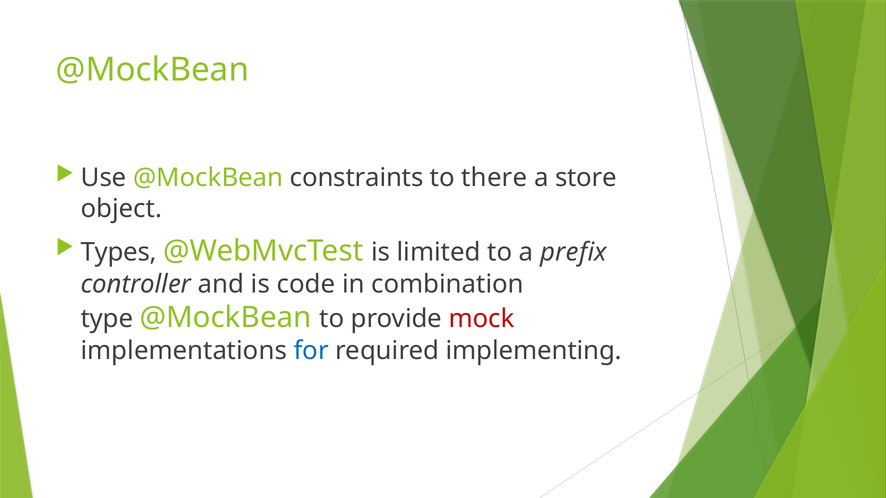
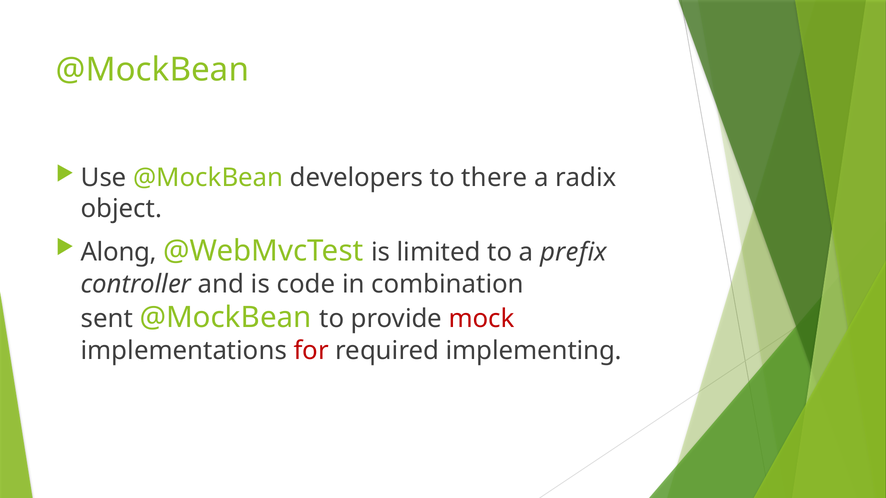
constraints: constraints -> developers
store: store -> radix
Types: Types -> Along
type: type -> sent
for colour: blue -> red
